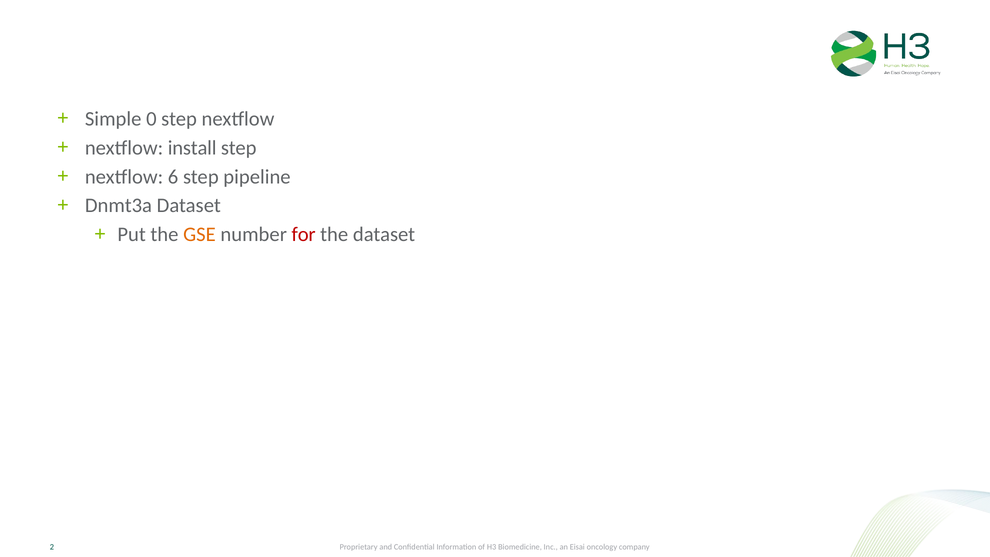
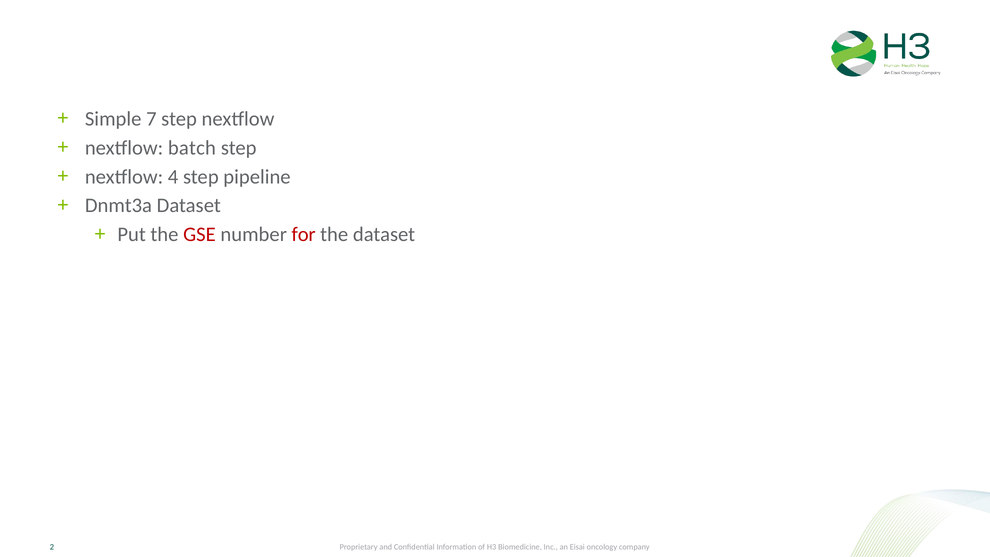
0: 0 -> 7
install: install -> batch
6: 6 -> 4
GSE colour: orange -> red
